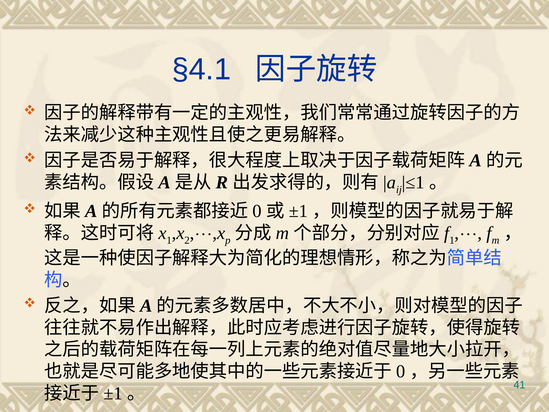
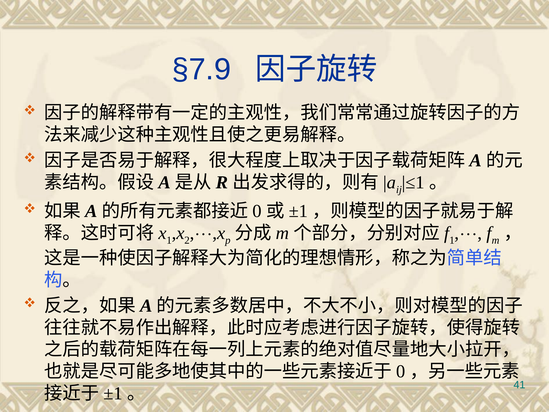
§4.1: §4.1 -> §7.9
